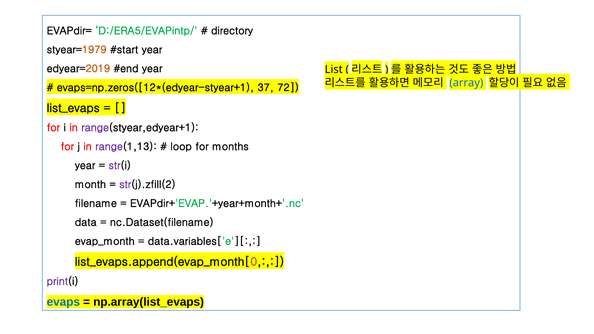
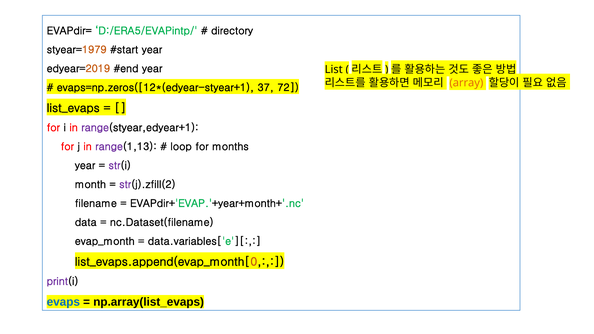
array colour: blue -> orange
